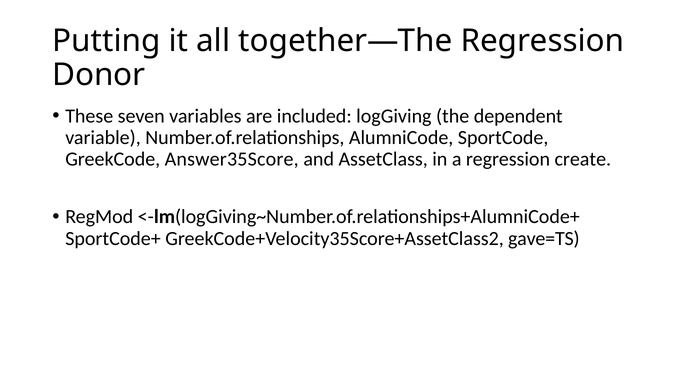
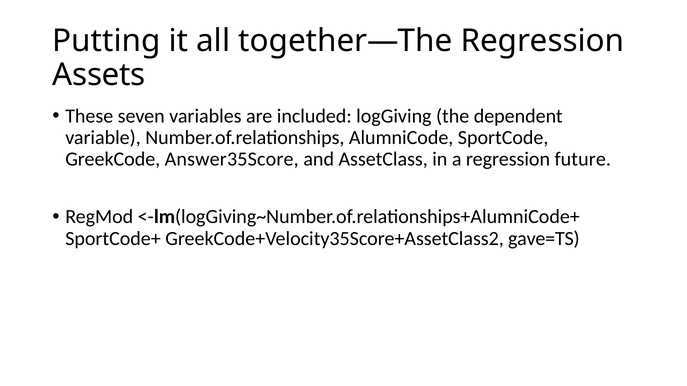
Donor: Donor -> Assets
create: create -> future
